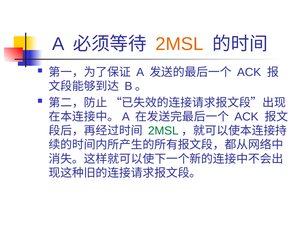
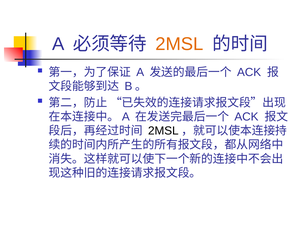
2MSL at (163, 131) colour: green -> black
